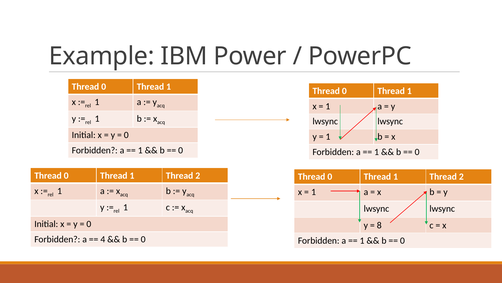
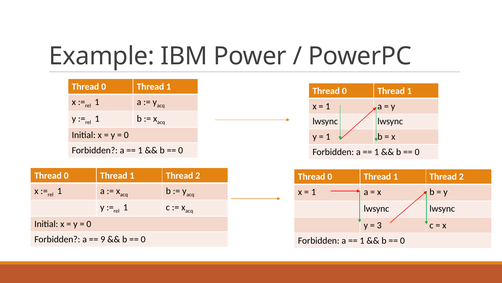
8: 8 -> 3
4: 4 -> 9
